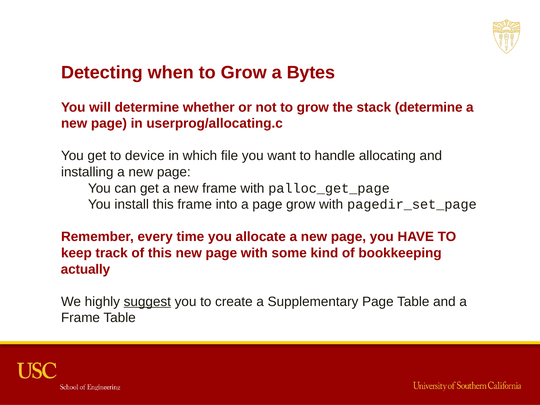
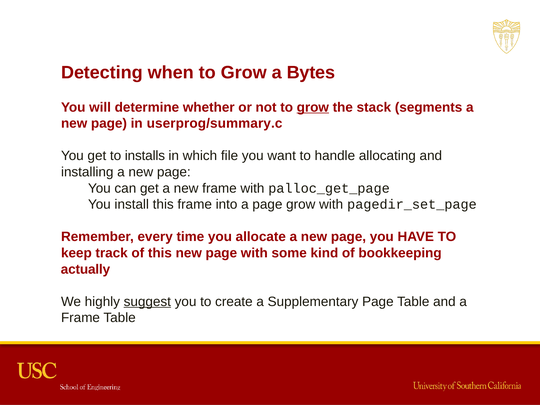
grow at (313, 107) underline: none -> present
stack determine: determine -> segments
userprog/allocating.c: userprog/allocating.c -> userprog/summary.c
device: device -> installs
